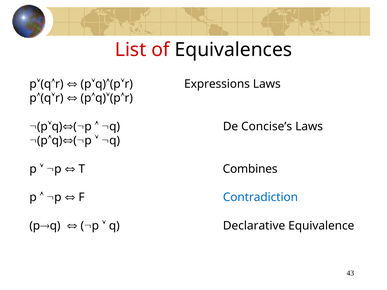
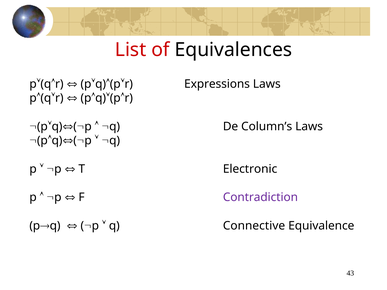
Concise’s: Concise’s -> Column’s
Combines: Combines -> Electronic
Contradiction colour: blue -> purple
Declarative: Declarative -> Connective
